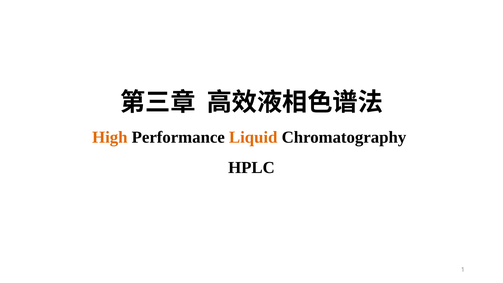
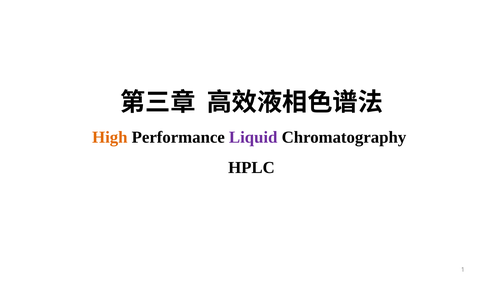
Liquid colour: orange -> purple
